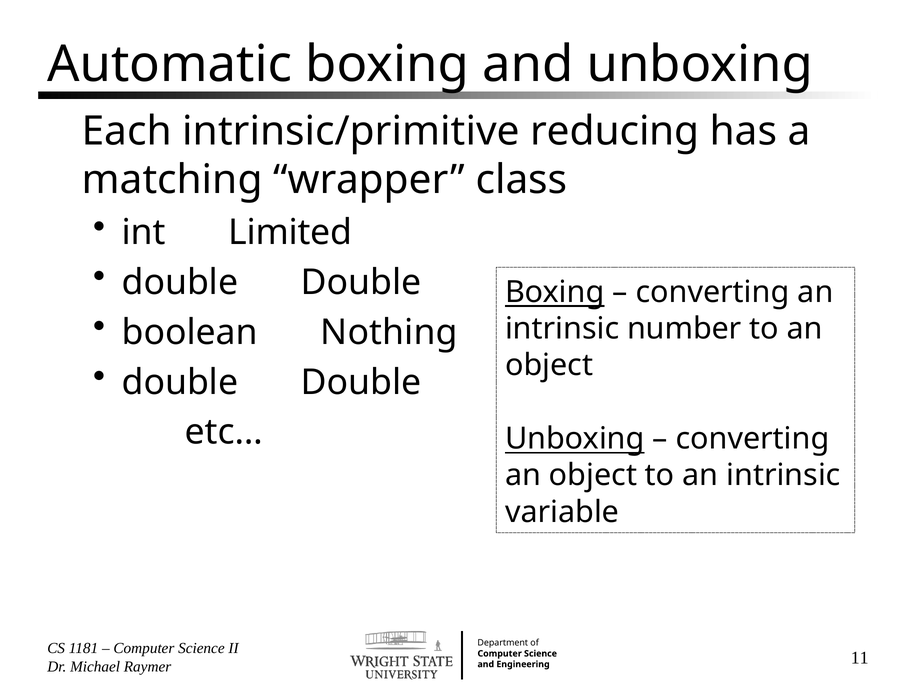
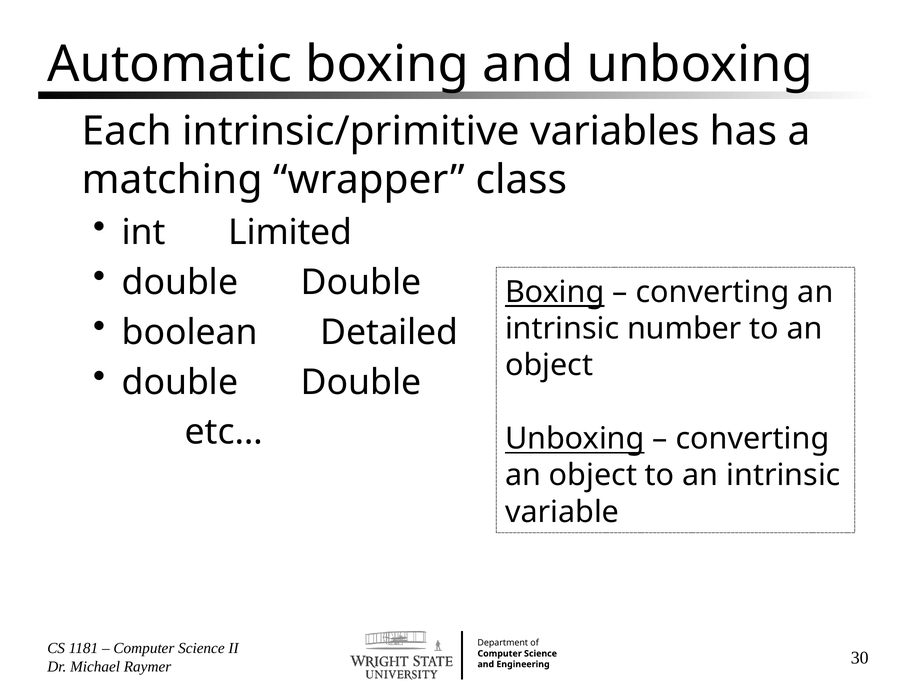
reducing: reducing -> variables
Nothing: Nothing -> Detailed
11: 11 -> 30
